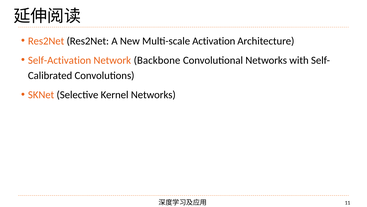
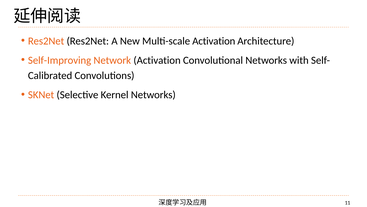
Self-Activation: Self-Activation -> Self-Improving
Network Backbone: Backbone -> Activation
